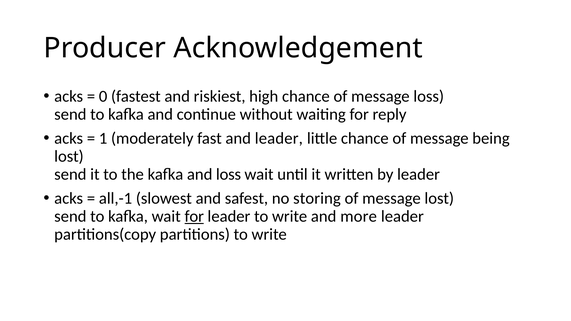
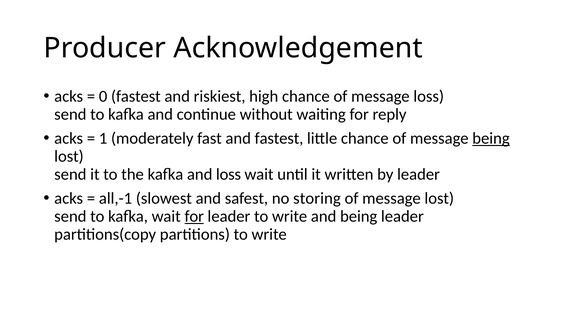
and leader: leader -> fastest
being at (491, 138) underline: none -> present
and more: more -> being
